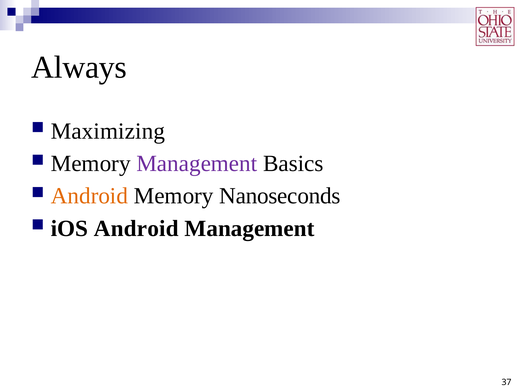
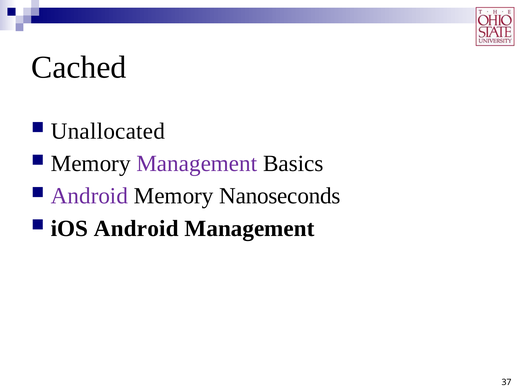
Always: Always -> Cached
Maximizing: Maximizing -> Unallocated
Android at (89, 196) colour: orange -> purple
